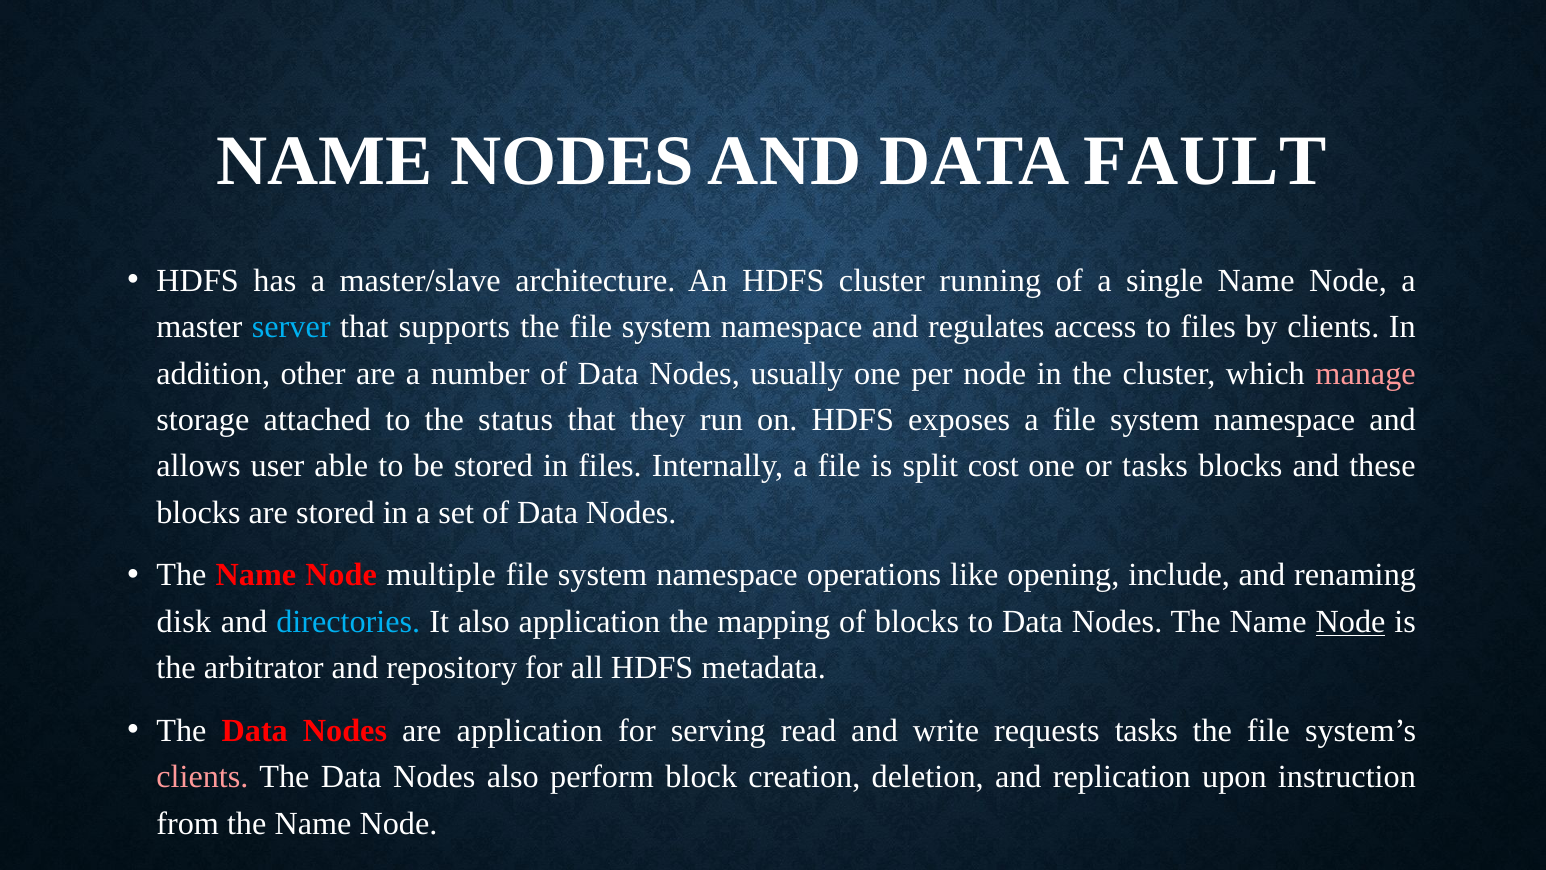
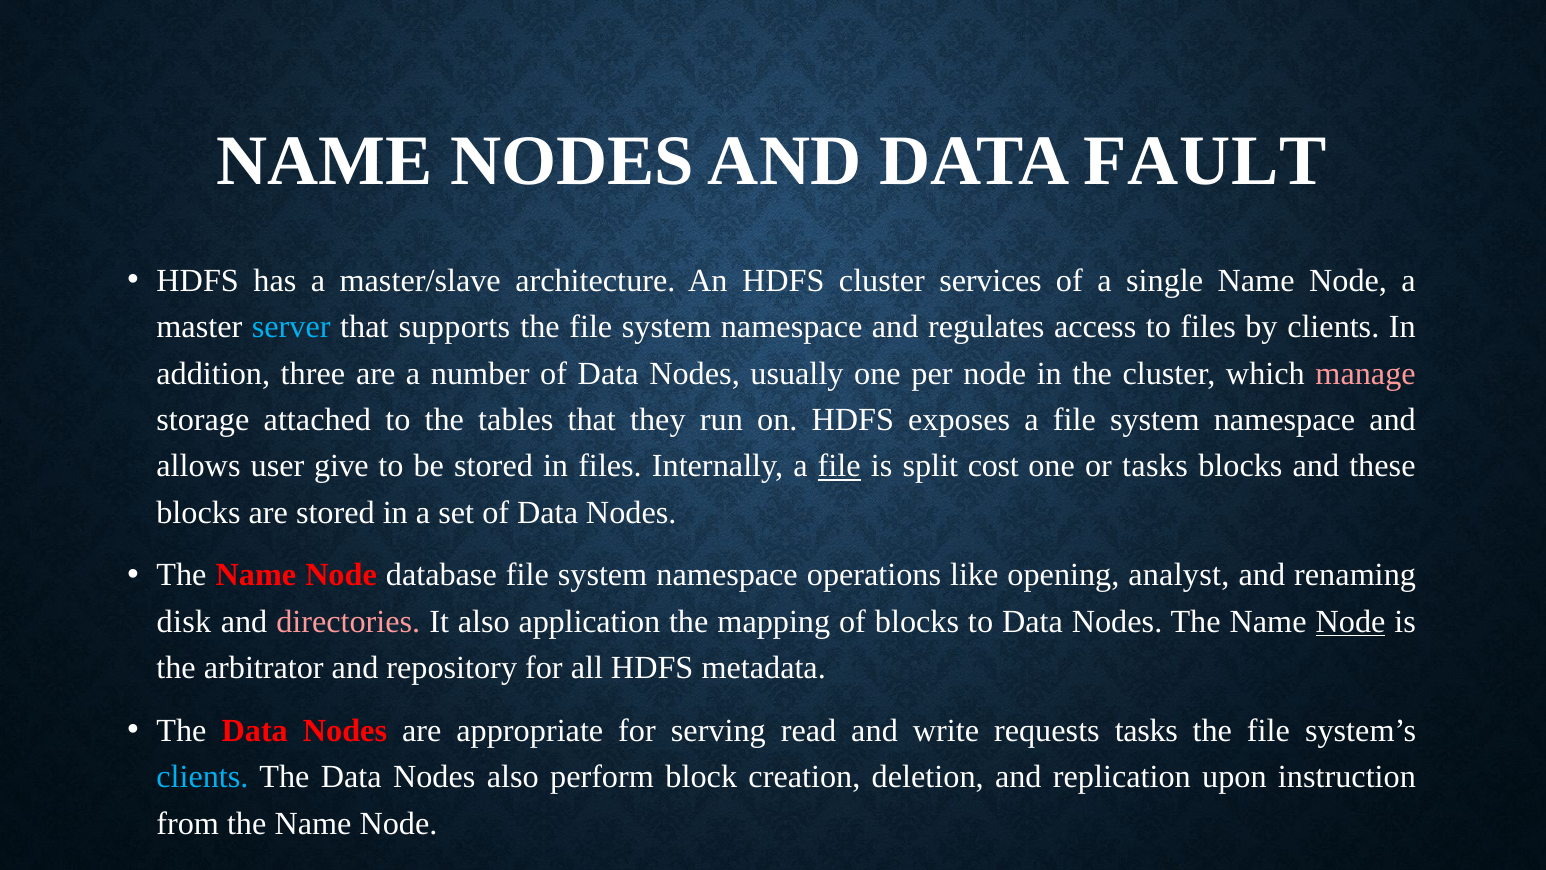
running: running -> services
other: other -> three
status: status -> tables
able: able -> give
file at (839, 466) underline: none -> present
multiple: multiple -> database
include: include -> analyst
directories colour: light blue -> pink
are application: application -> appropriate
clients at (202, 777) colour: pink -> light blue
